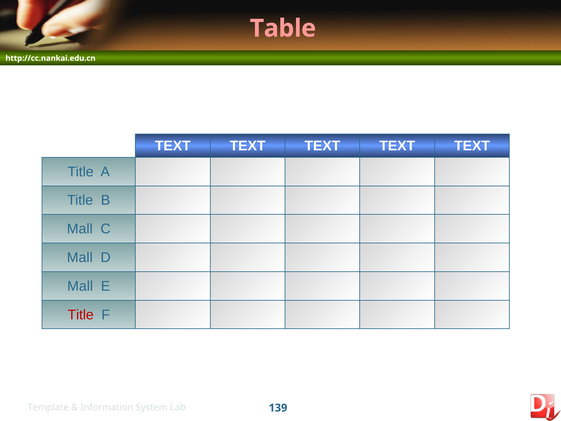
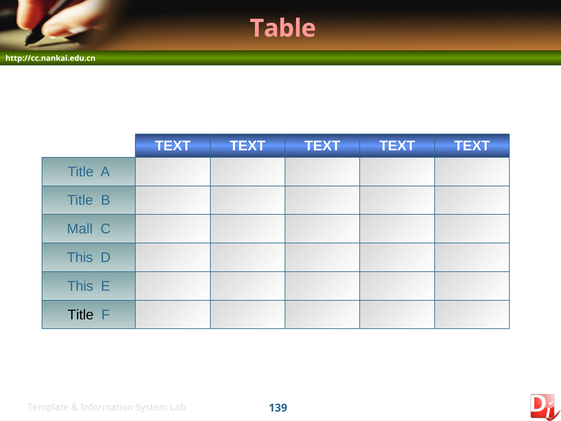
Mall at (80, 257): Mall -> This
Mall at (80, 286): Mall -> This
Title at (81, 315) colour: red -> black
